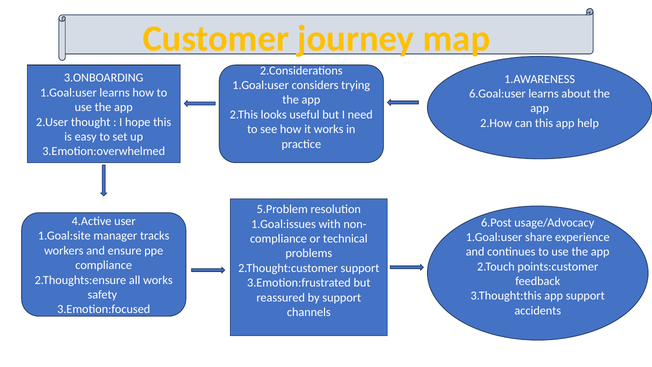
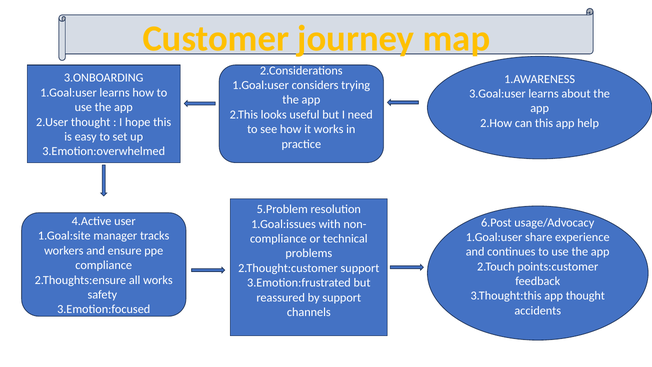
6.Goal:user: 6.Goal:user -> 3.Goal:user
app support: support -> thought
